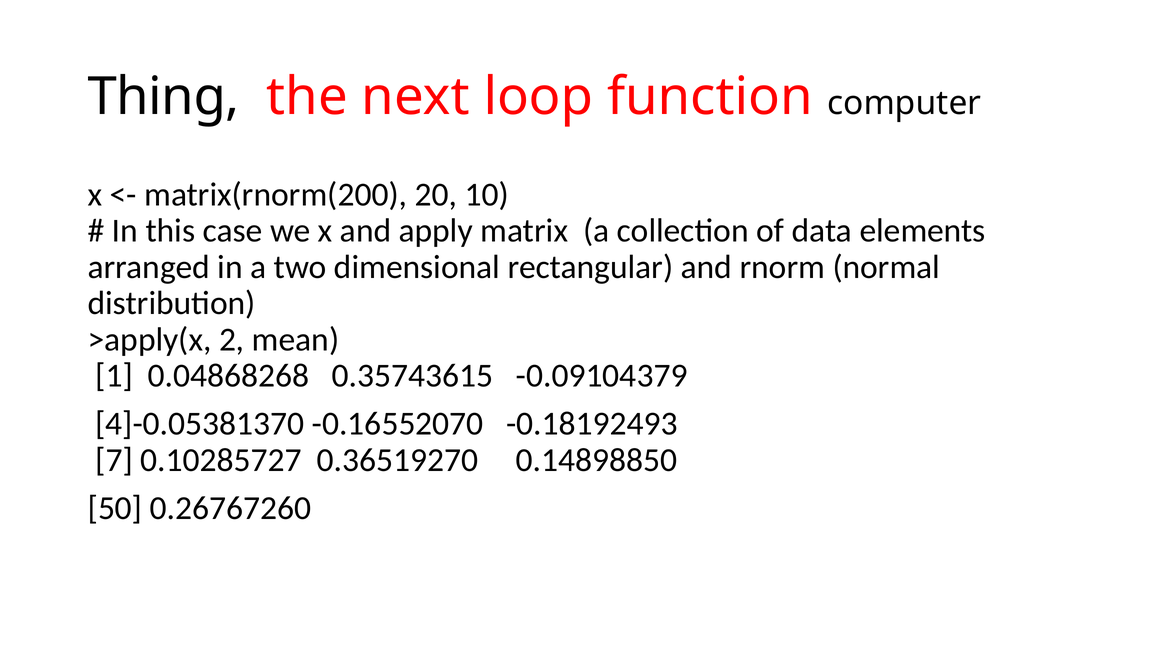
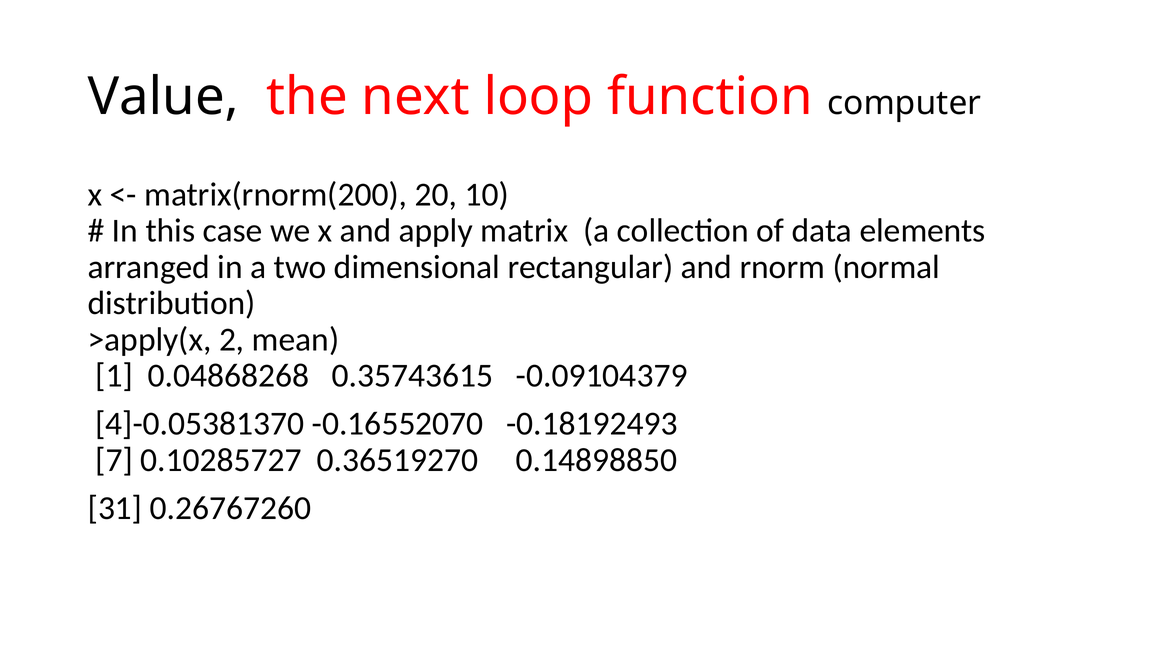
Thing: Thing -> Value
50: 50 -> 31
